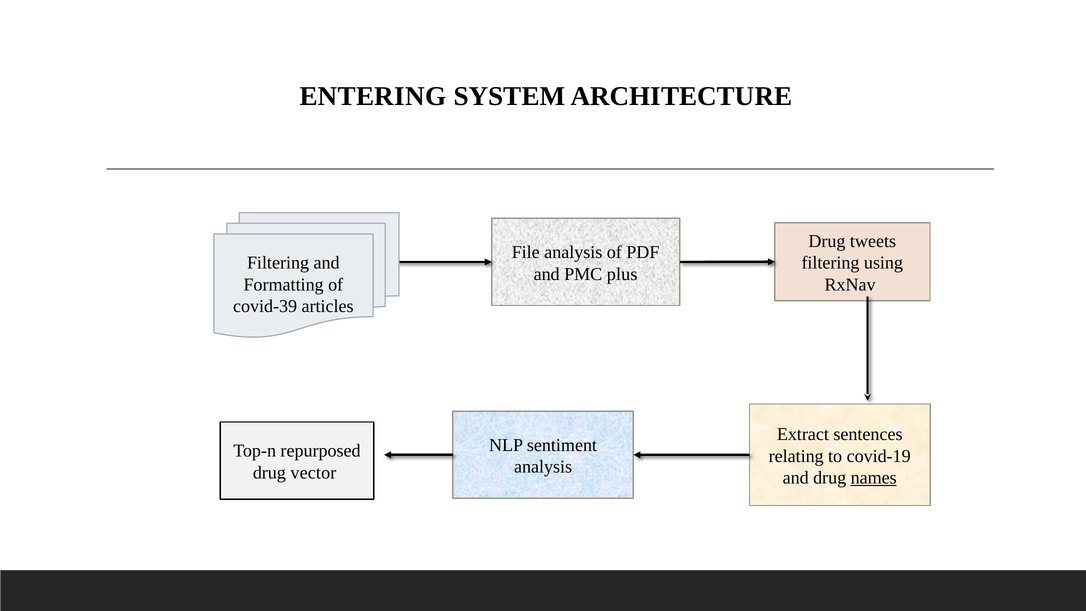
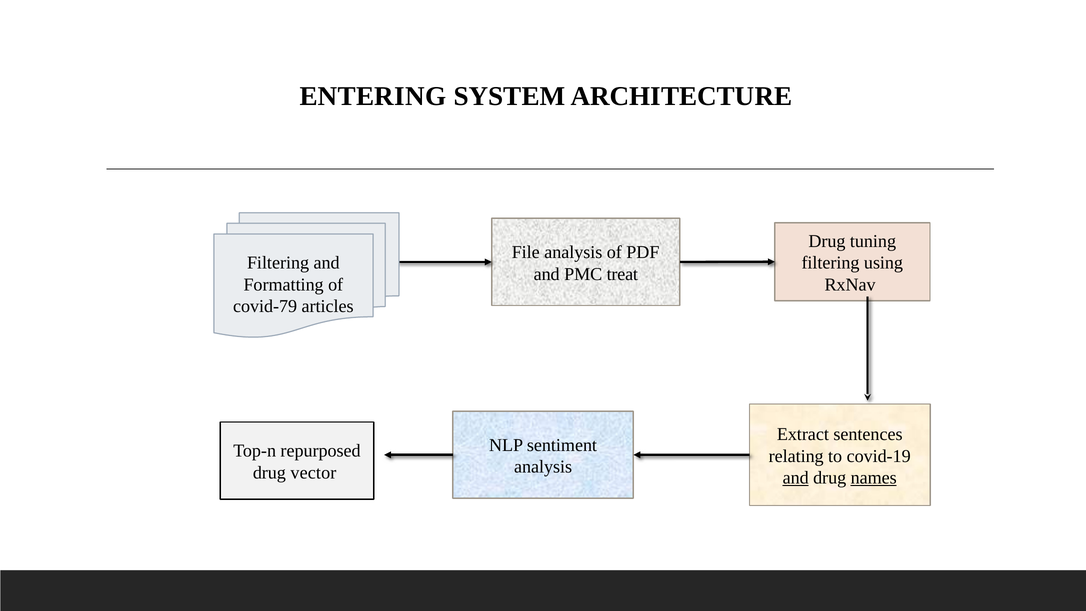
tweets: tweets -> tuning
plus: plus -> treat
covid-39: covid-39 -> covid-79
and at (796, 478) underline: none -> present
